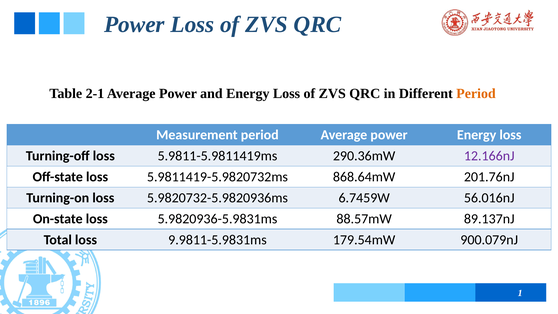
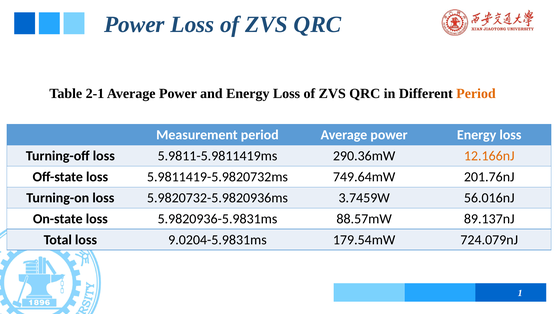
12.166nJ colour: purple -> orange
868.64mW: 868.64mW -> 749.64mW
6.7459W: 6.7459W -> 3.7459W
9.9811-5.9831ms: 9.9811-5.9831ms -> 9.0204-5.9831ms
900.079nJ: 900.079nJ -> 724.079nJ
